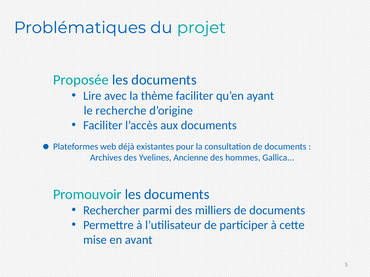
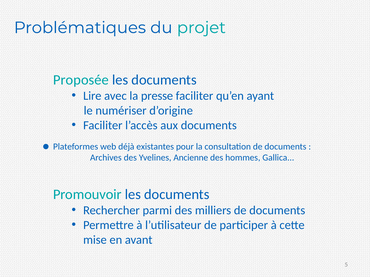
thème: thème -> presse
recherche: recherche -> numériser
